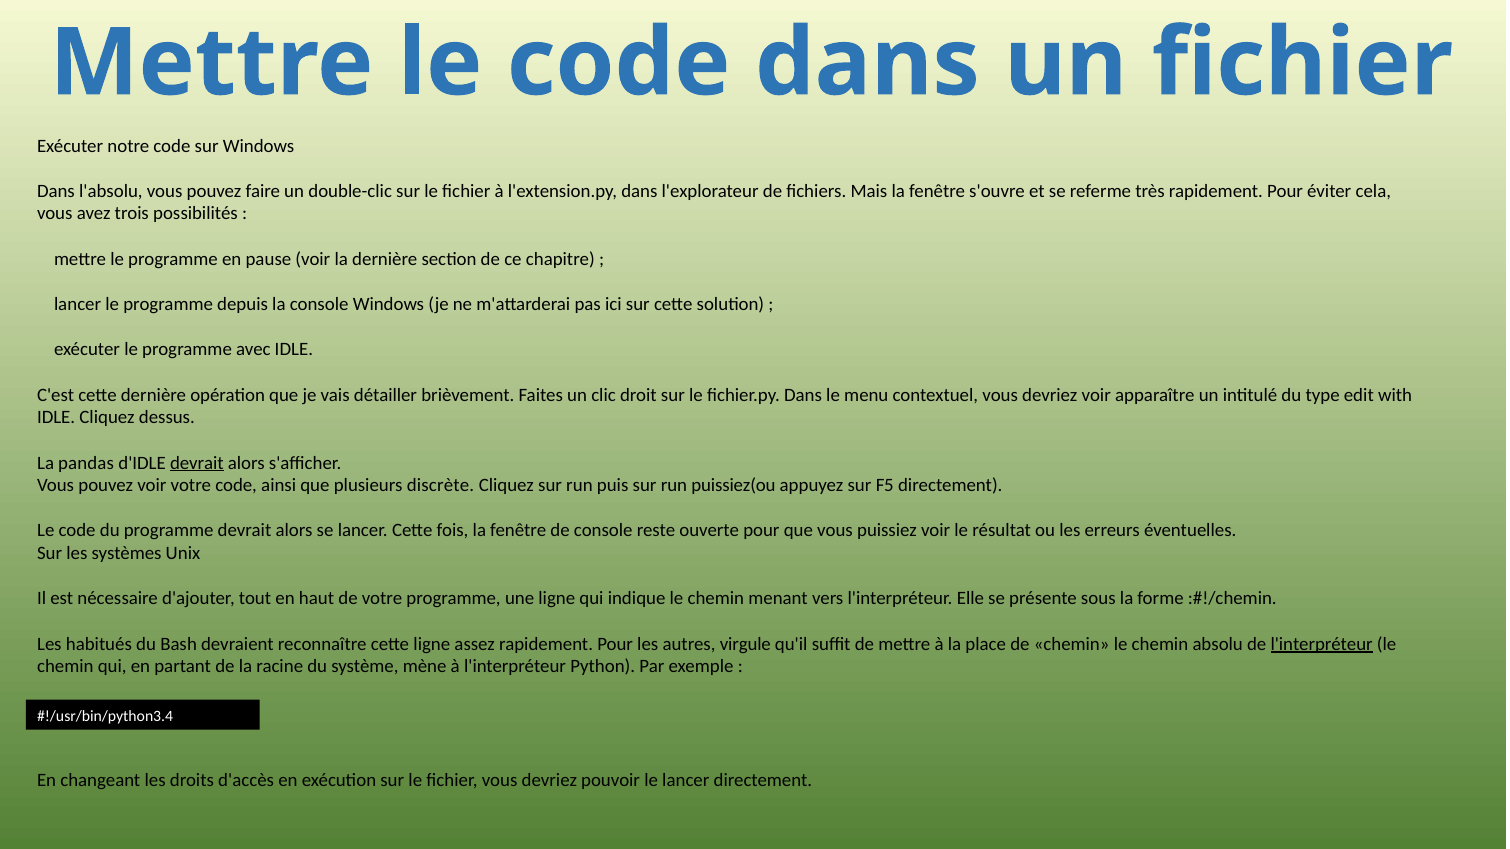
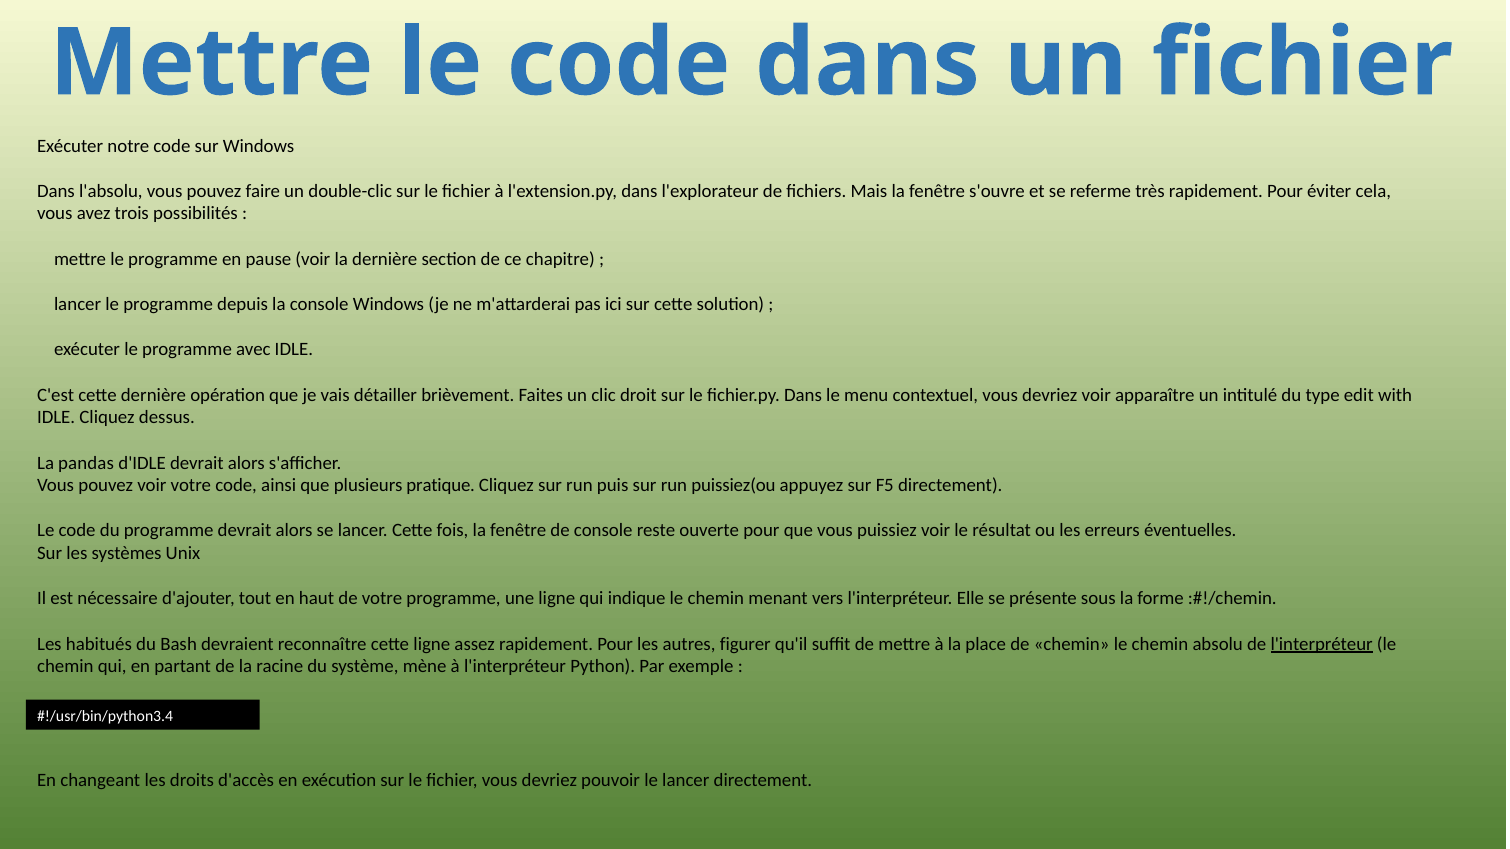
devrait at (197, 463) underline: present -> none
discrète: discrète -> pratique
virgule: virgule -> figurer
